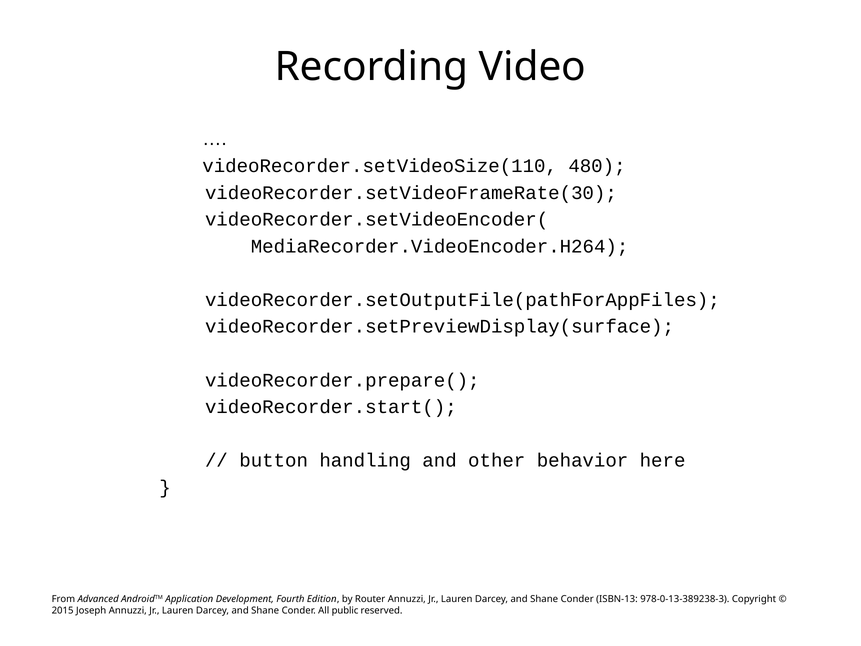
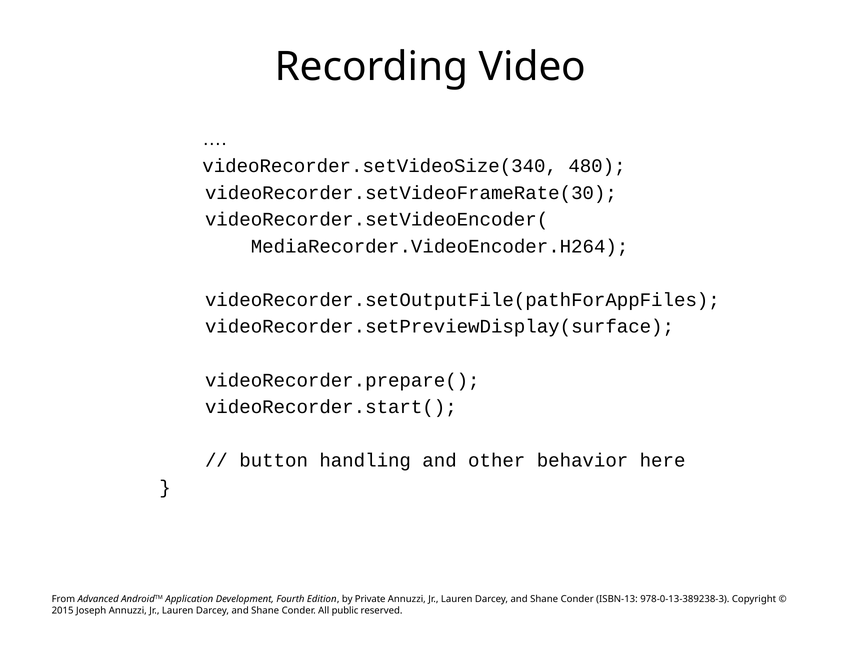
videoRecorder.setVideoSize(110: videoRecorder.setVideoSize(110 -> videoRecorder.setVideoSize(340
Router: Router -> Private
